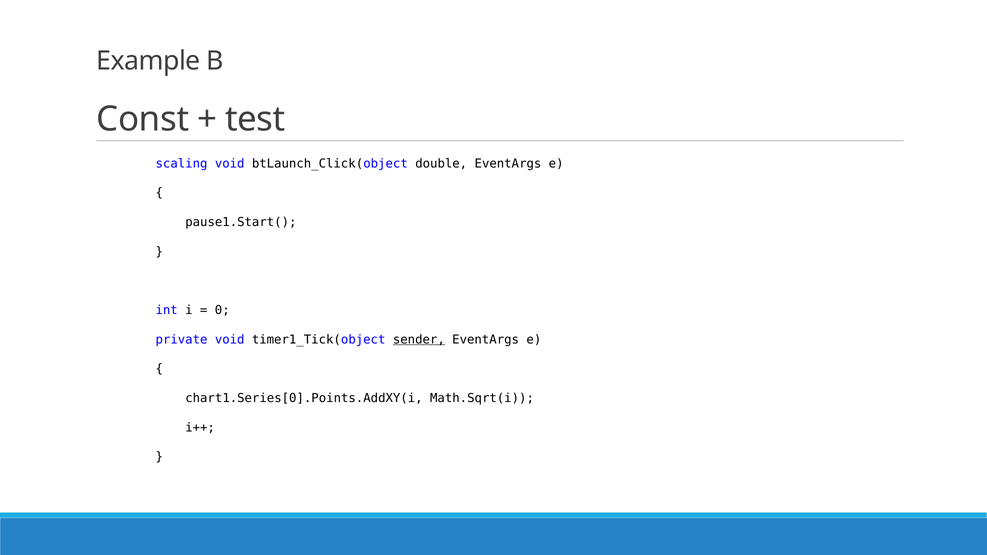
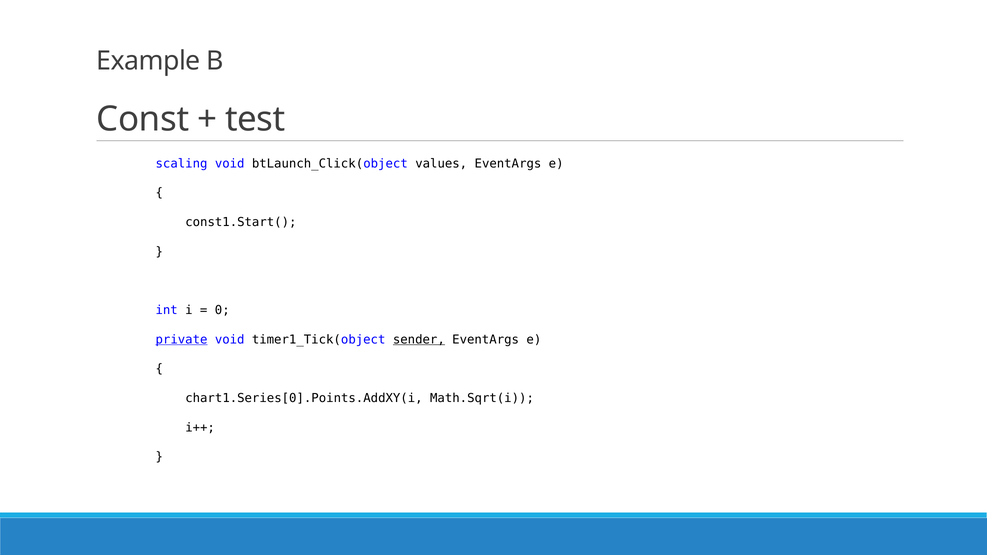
double: double -> values
pause1.Start(: pause1.Start( -> const1.Start(
private underline: none -> present
